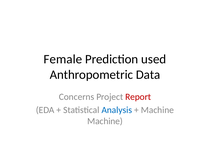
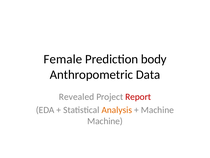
used: used -> body
Concerns: Concerns -> Revealed
Analysis colour: blue -> orange
